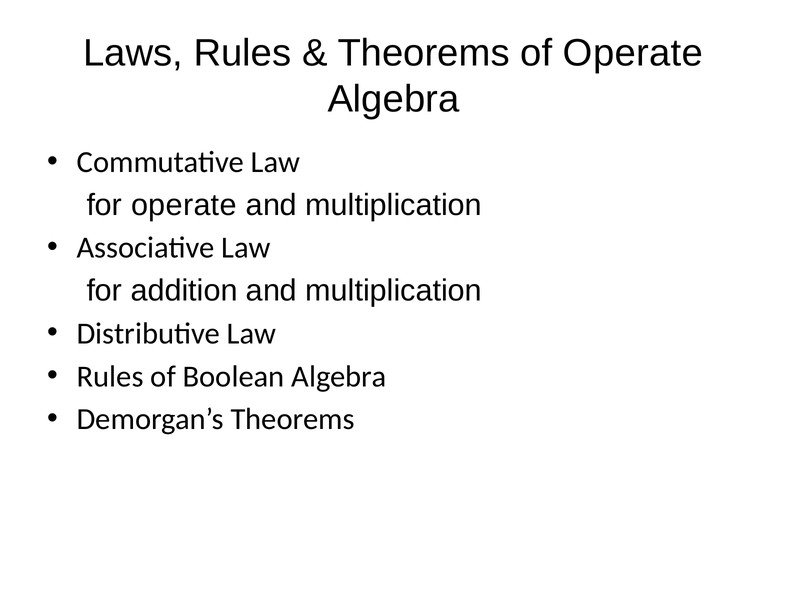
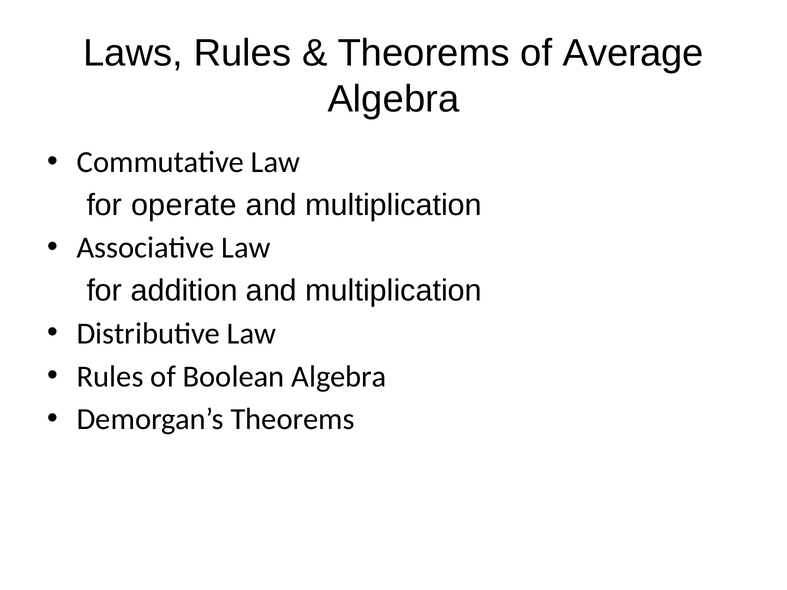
of Operate: Operate -> Average
